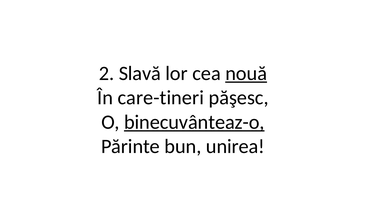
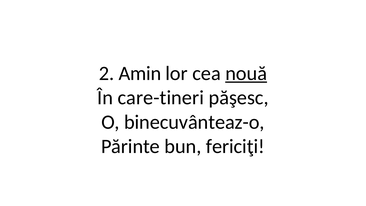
Slavă: Slavă -> Amin
binecuvânteaz-o underline: present -> none
unirea: unirea -> fericiţi
